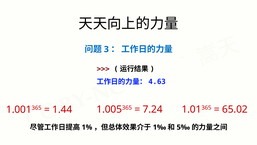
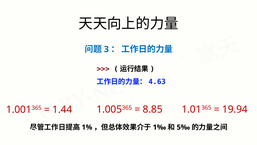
7.24: 7.24 -> 8.85
65.02: 65.02 -> 19.94
